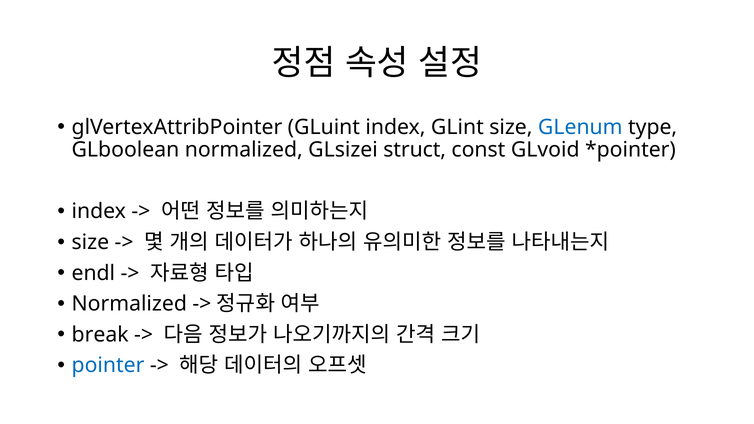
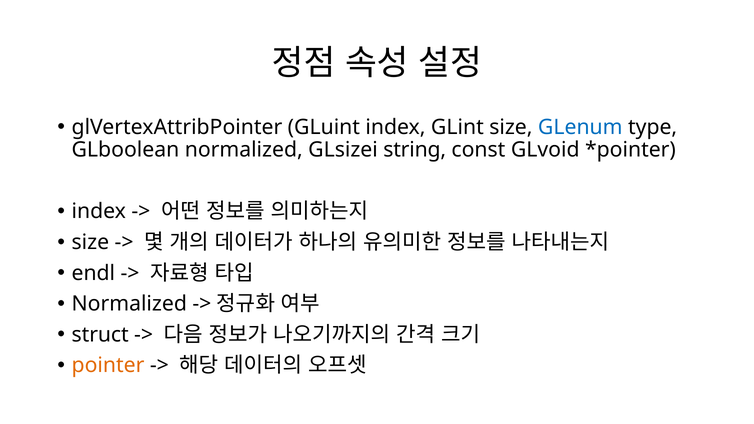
struct: struct -> string
break: break -> struct
pointer colour: blue -> orange
